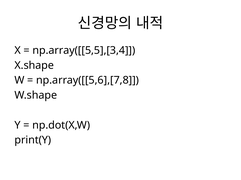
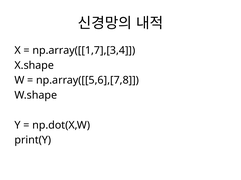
np.array([[5,5],[3,4: np.array([[5,5],[3,4 -> np.array([[1,7],[3,4
